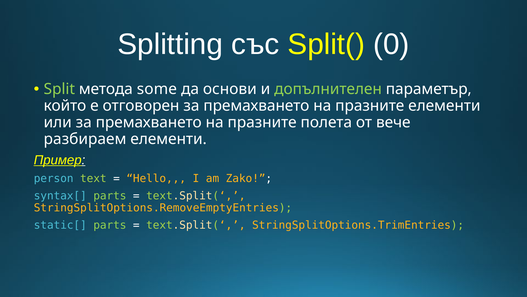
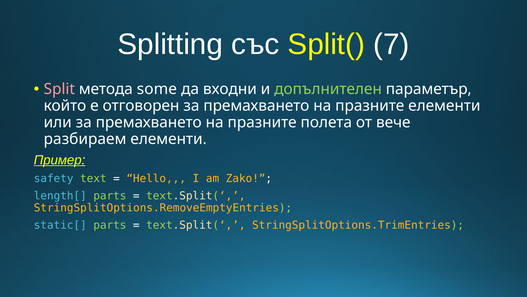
0: 0 -> 7
Split colour: light green -> pink
основи: основи -> входни
person: person -> safety
syntax[: syntax[ -> length[
